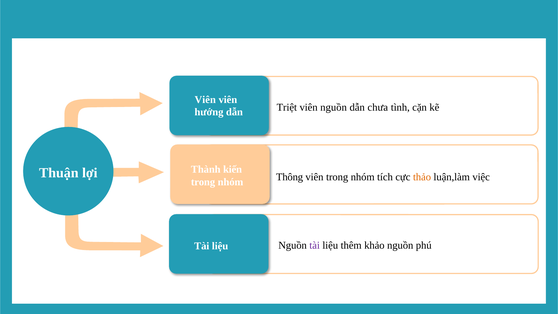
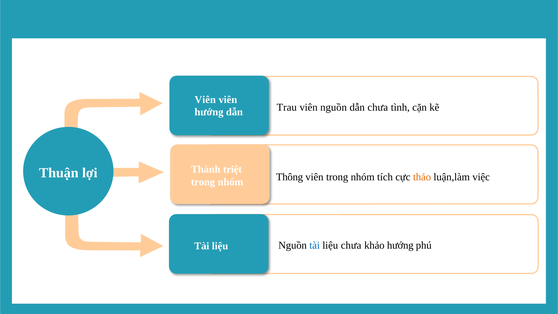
Triệt: Triệt -> Trau
kiến: kiến -> triệt
tài at (315, 245) colour: purple -> blue
liệu thêm: thêm -> chưa
khảo nguồn: nguồn -> hướng
